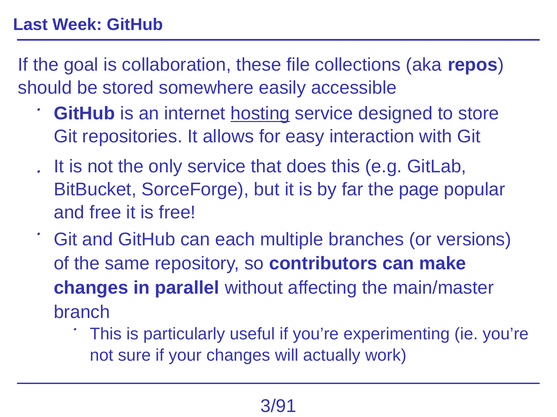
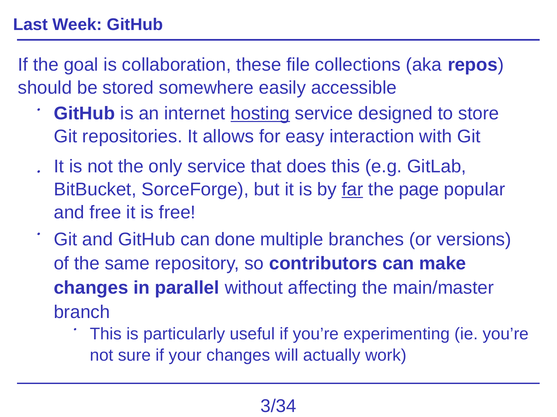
far underline: none -> present
each: each -> done
3/91: 3/91 -> 3/34
